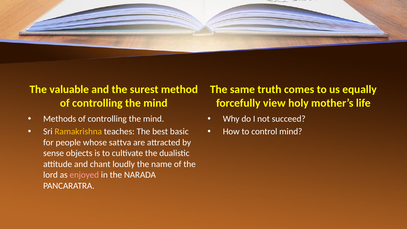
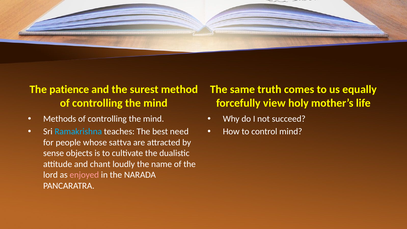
valuable: valuable -> patience
Ramakrishna colour: yellow -> light blue
basic: basic -> need
